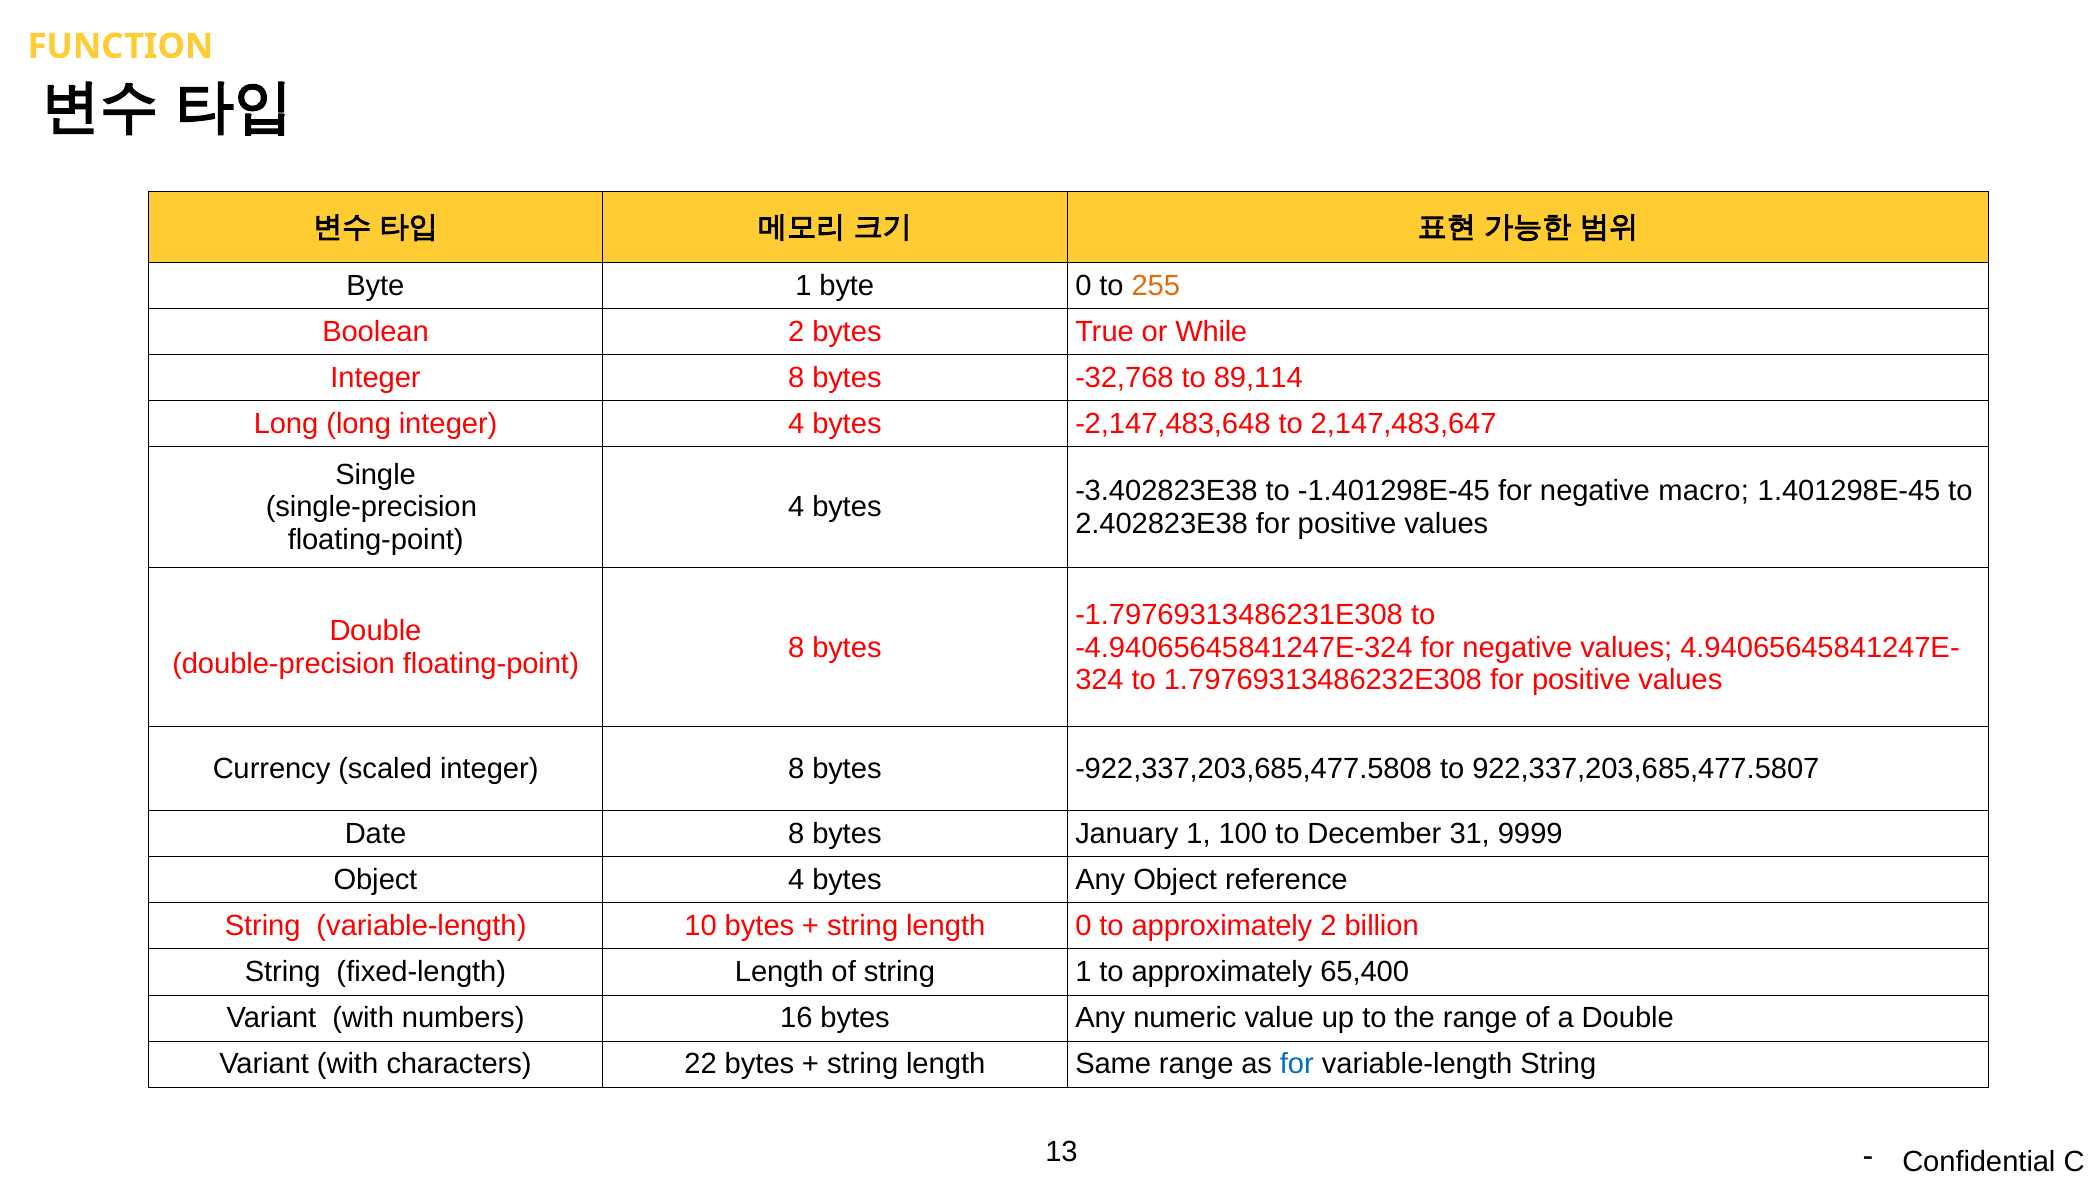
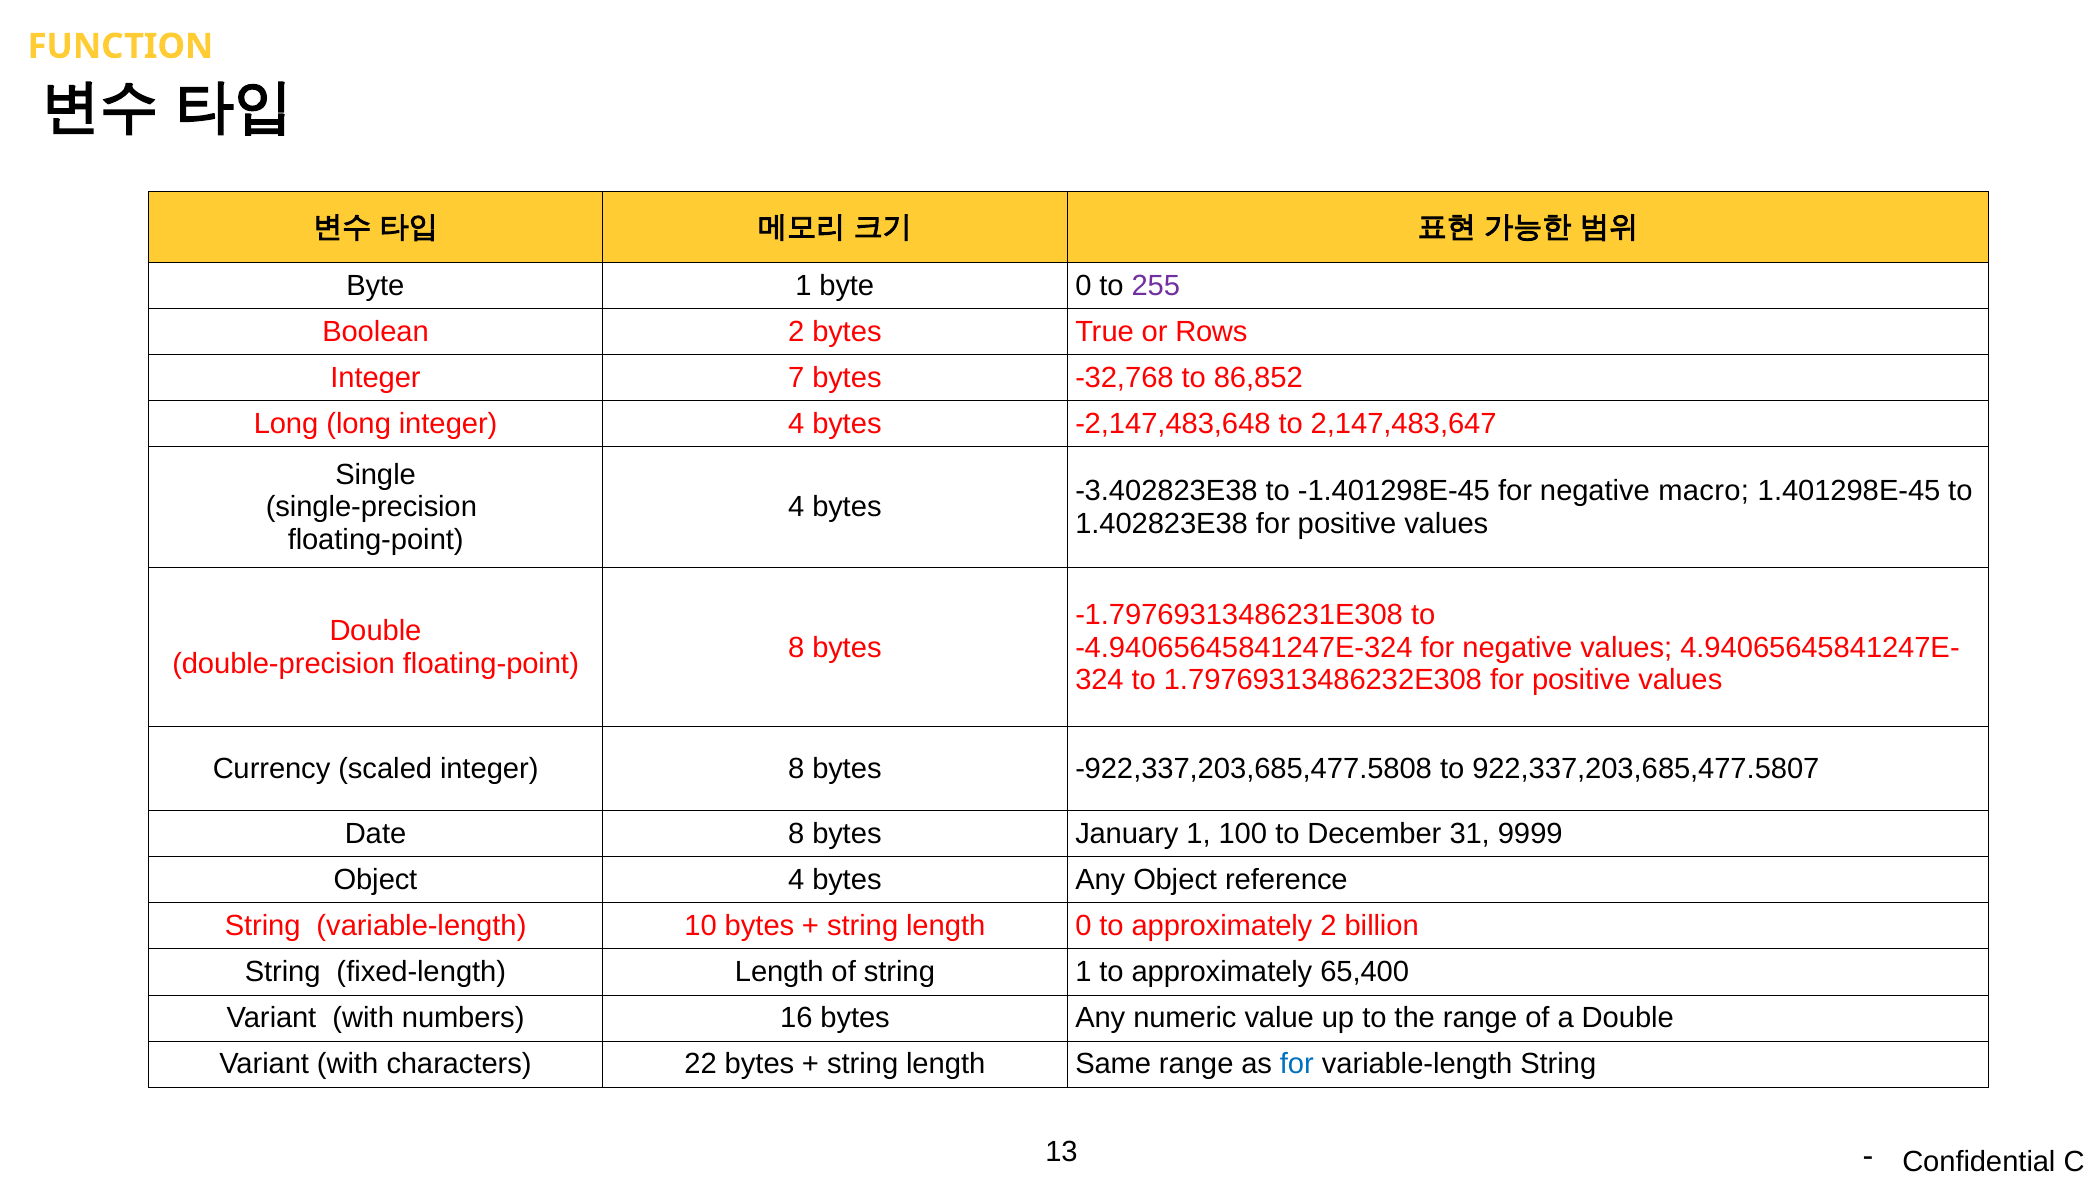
255 colour: orange -> purple
While: While -> Rows
8 at (796, 378): 8 -> 7
89,114: 89,114 -> 86,852
2.402823E38: 2.402823E38 -> 1.402823E38
